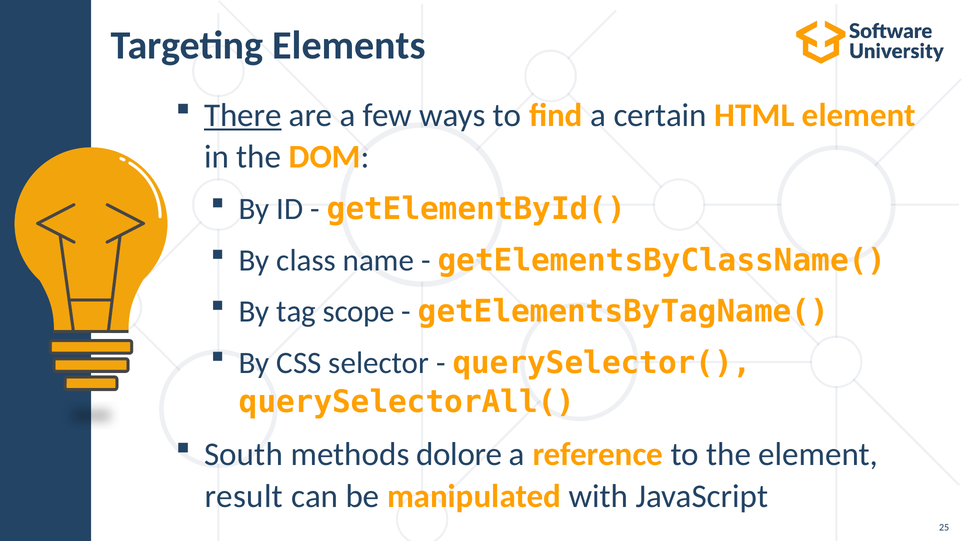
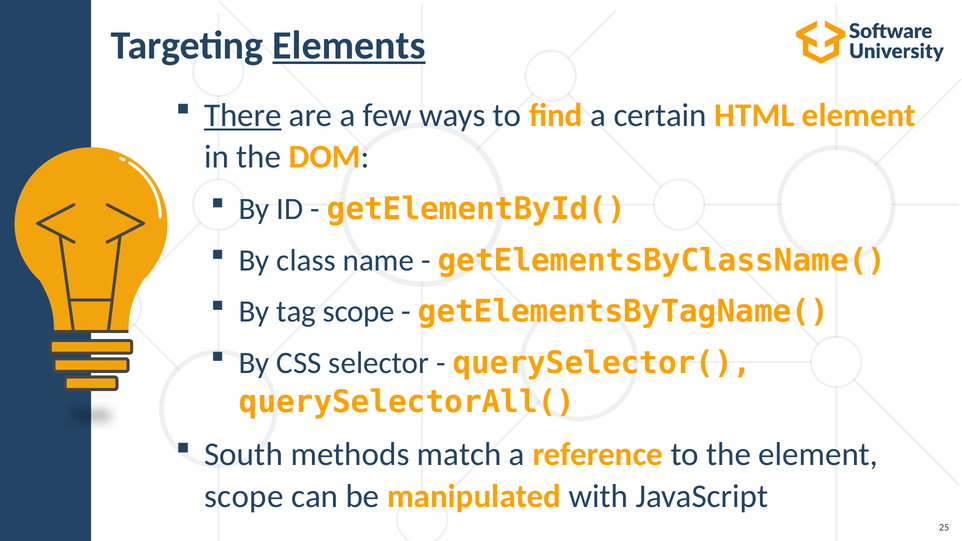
Elements underline: none -> present
dolore: dolore -> match
result at (244, 496): result -> scope
